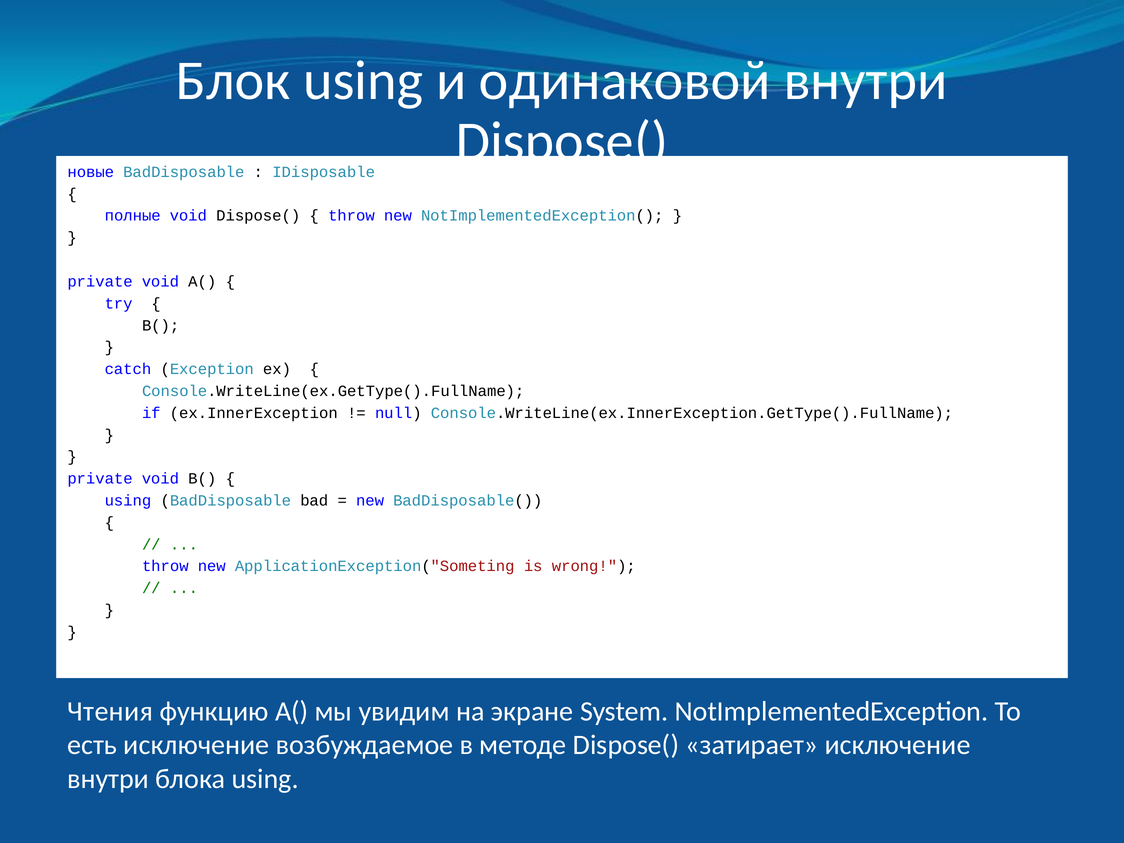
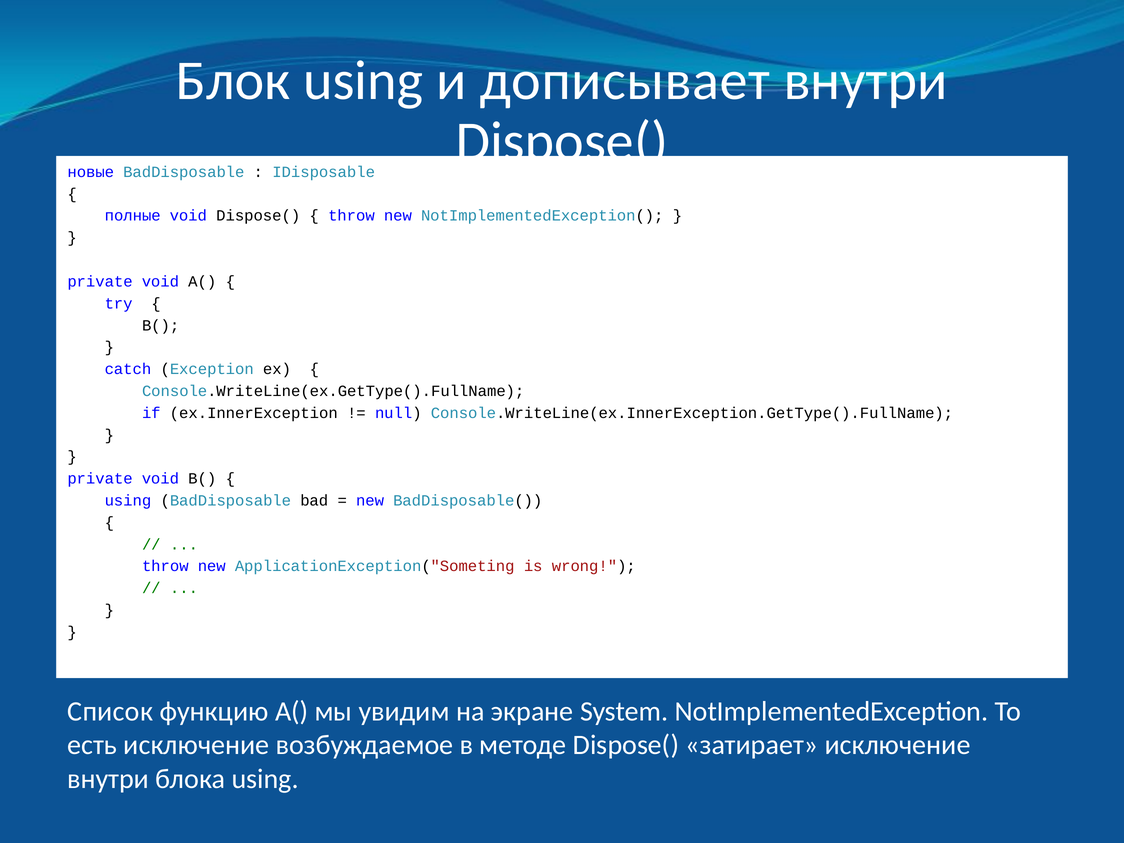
одинаковой: одинаковой -> дописывает
Чтения: Чтения -> Список
